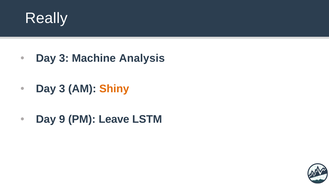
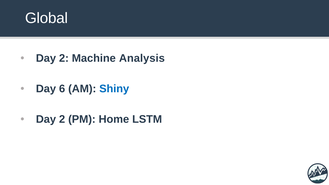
Really: Really -> Global
3 at (64, 58): 3 -> 2
3 at (62, 89): 3 -> 6
Shiny colour: orange -> blue
9 at (62, 119): 9 -> 2
Leave: Leave -> Home
